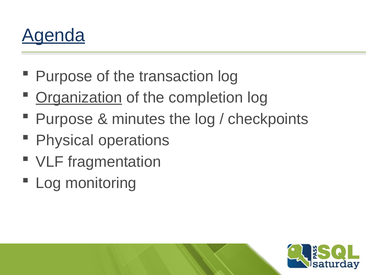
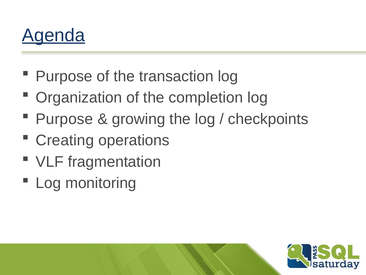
Organization underline: present -> none
minutes: minutes -> growing
Physical: Physical -> Creating
